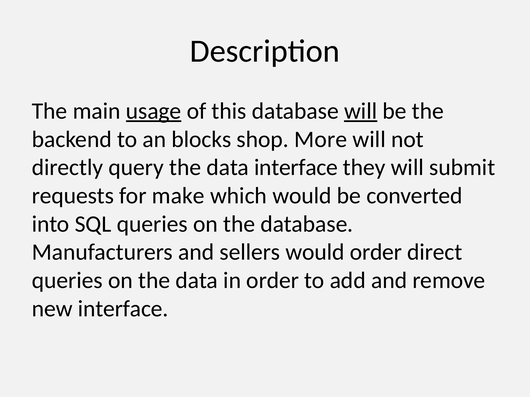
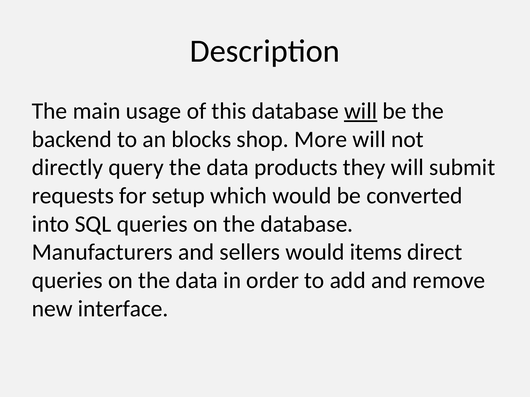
usage underline: present -> none
data interface: interface -> products
make: make -> setup
would order: order -> items
